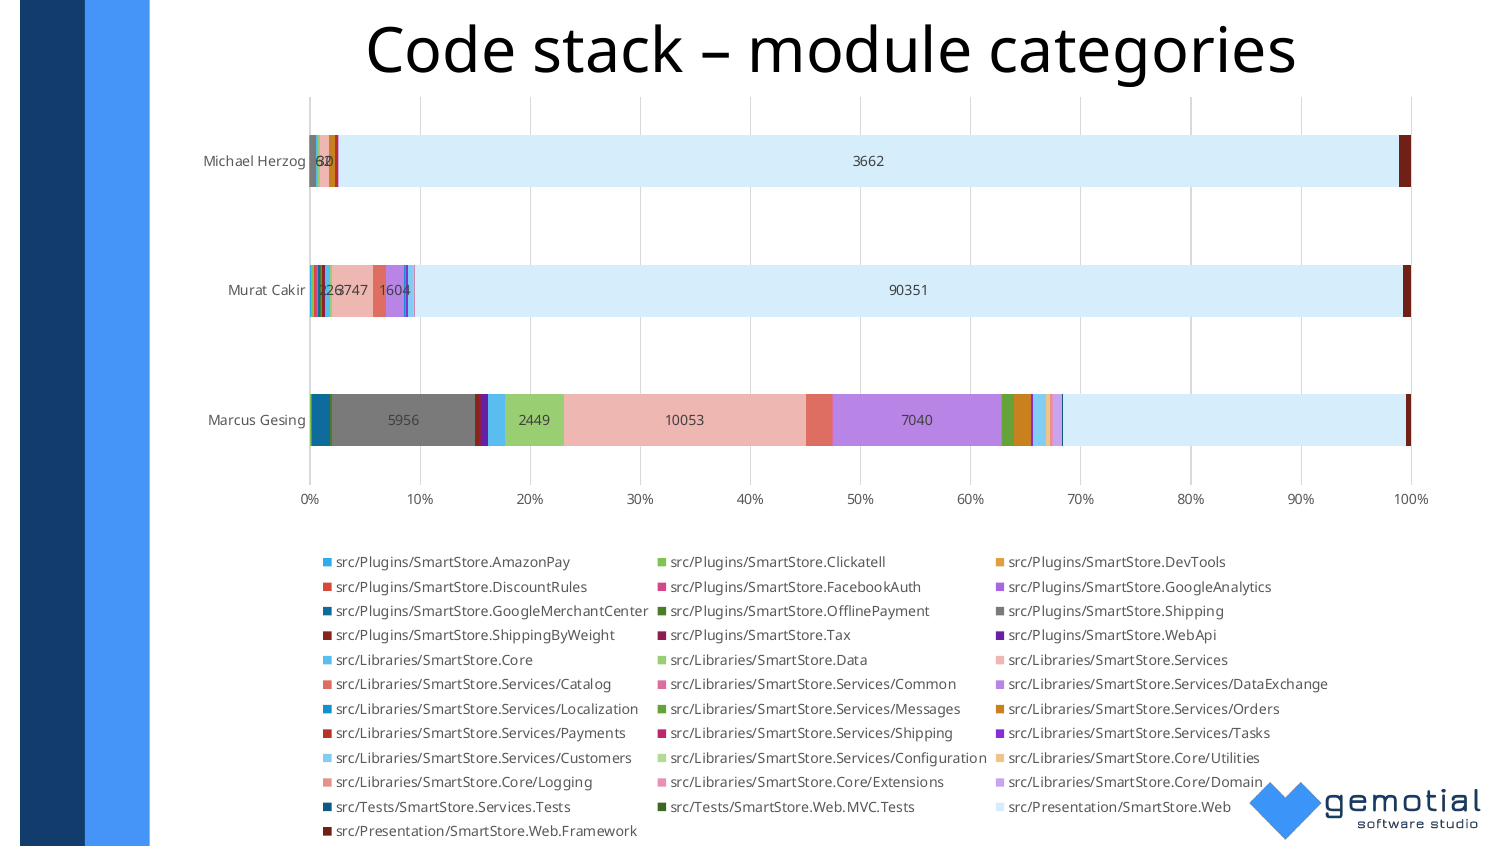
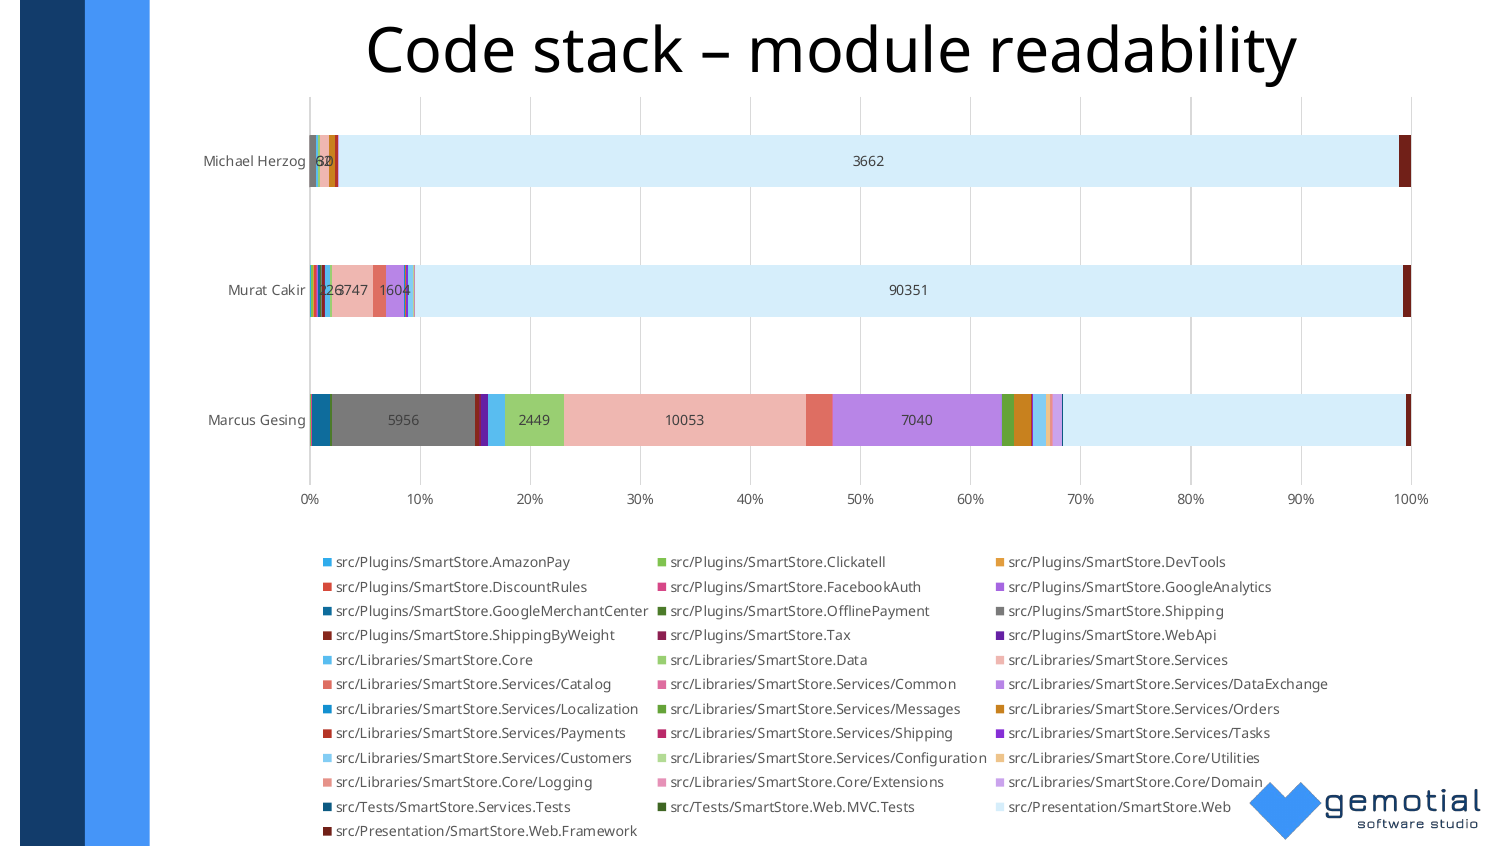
categories: categories -> readability
